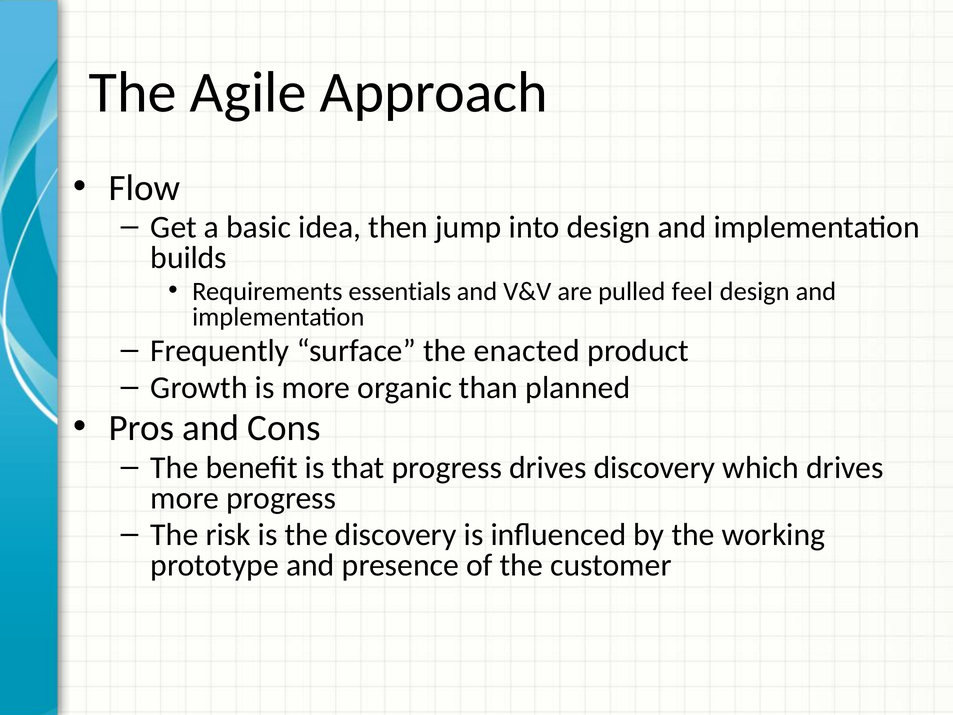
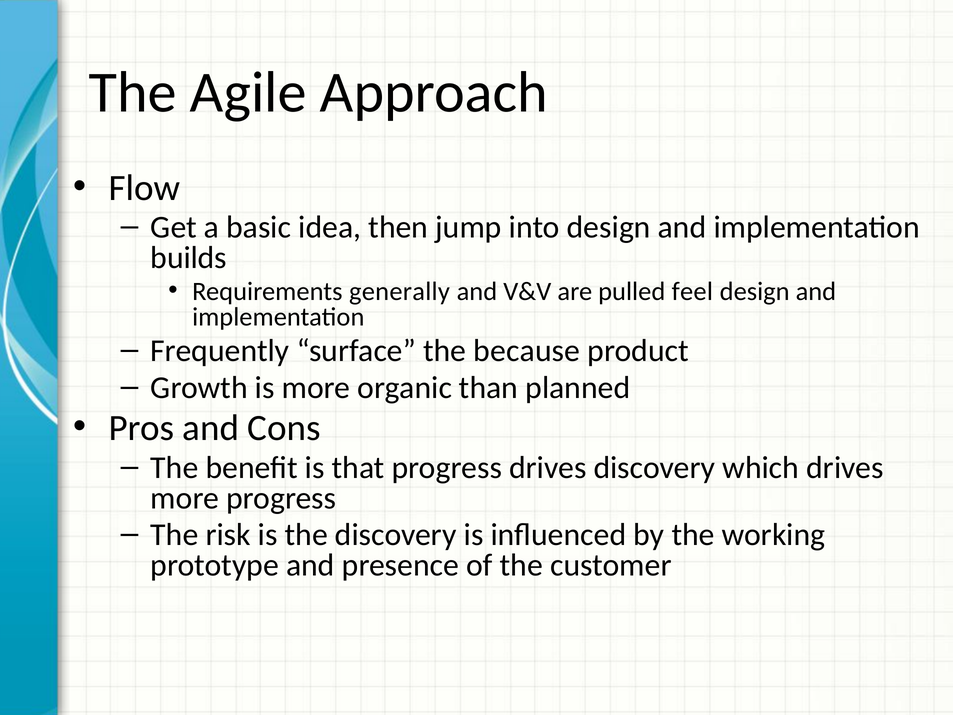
essentials: essentials -> generally
enacted: enacted -> because
